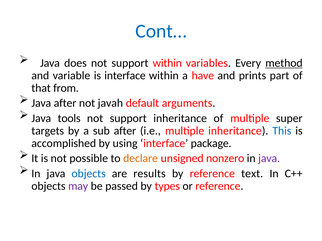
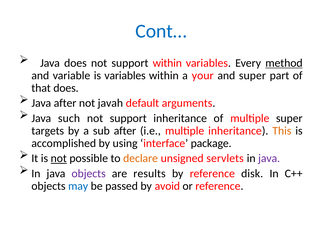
is interface: interface -> variables
have: have -> your
and prints: prints -> super
that from: from -> does
tools: tools -> such
This colour: blue -> orange
not at (59, 159) underline: none -> present
nonzero: nonzero -> servlets
objects at (89, 174) colour: blue -> purple
text: text -> disk
may colour: purple -> blue
types: types -> avoid
